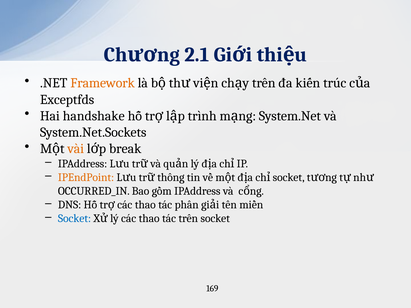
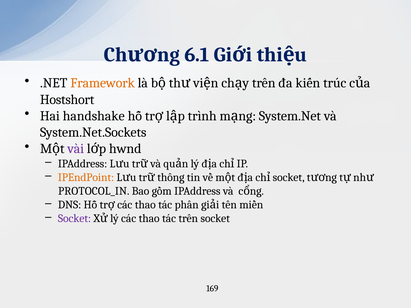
2.1: 2.1 -> 6.1
Exceptfds: Exceptfds -> Hostshort
vài colour: orange -> purple
break: break -> hwnd
OCCURRED_IN: OCCURRED_IN -> PROTOCOL_IN
Socket at (75, 219) colour: blue -> purple
